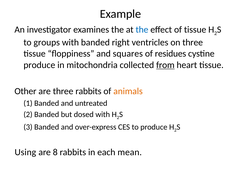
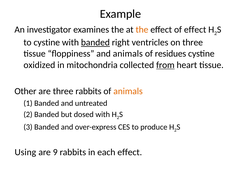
the at (142, 30) colour: blue -> orange
of tissue: tissue -> effect
to groups: groups -> cystine
banded at (95, 42) underline: none -> present
and squares: squares -> animals
produce at (39, 65): produce -> oxidized
8: 8 -> 9
each mean: mean -> effect
